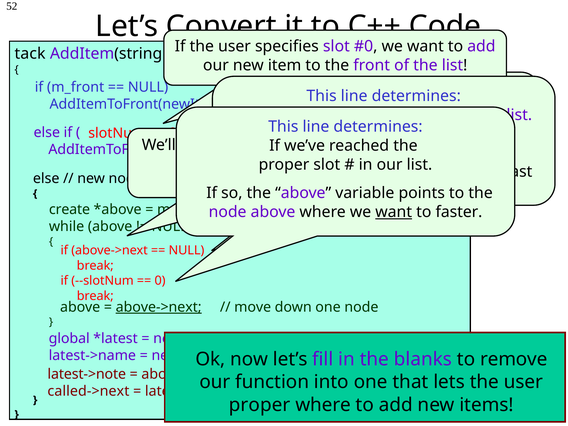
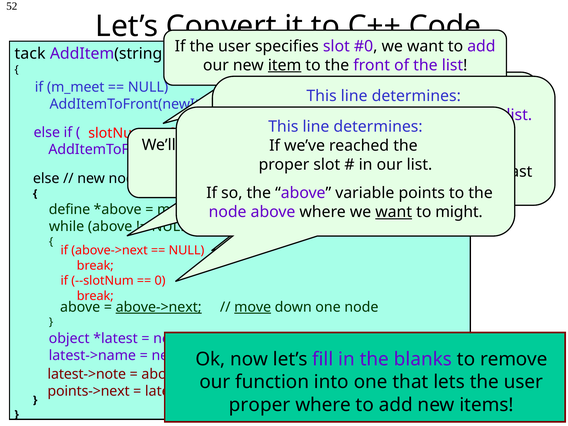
item at (285, 65) underline: none -> present
m_front: m_front -> m_meet
create: create -> define
faster: faster -> might
move underline: none -> present
global: global -> object
called->next: called->next -> points->next
